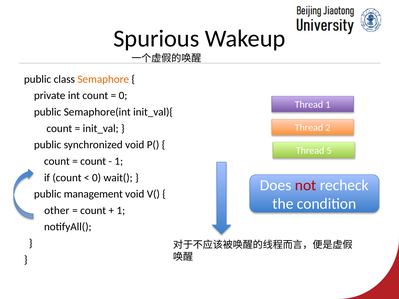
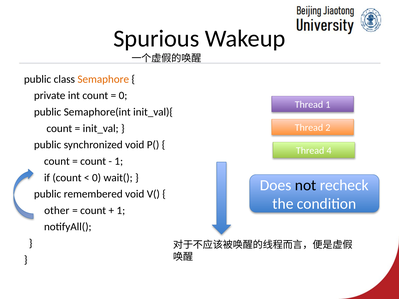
5: 5 -> 4
not colour: red -> black
management: management -> remembered
